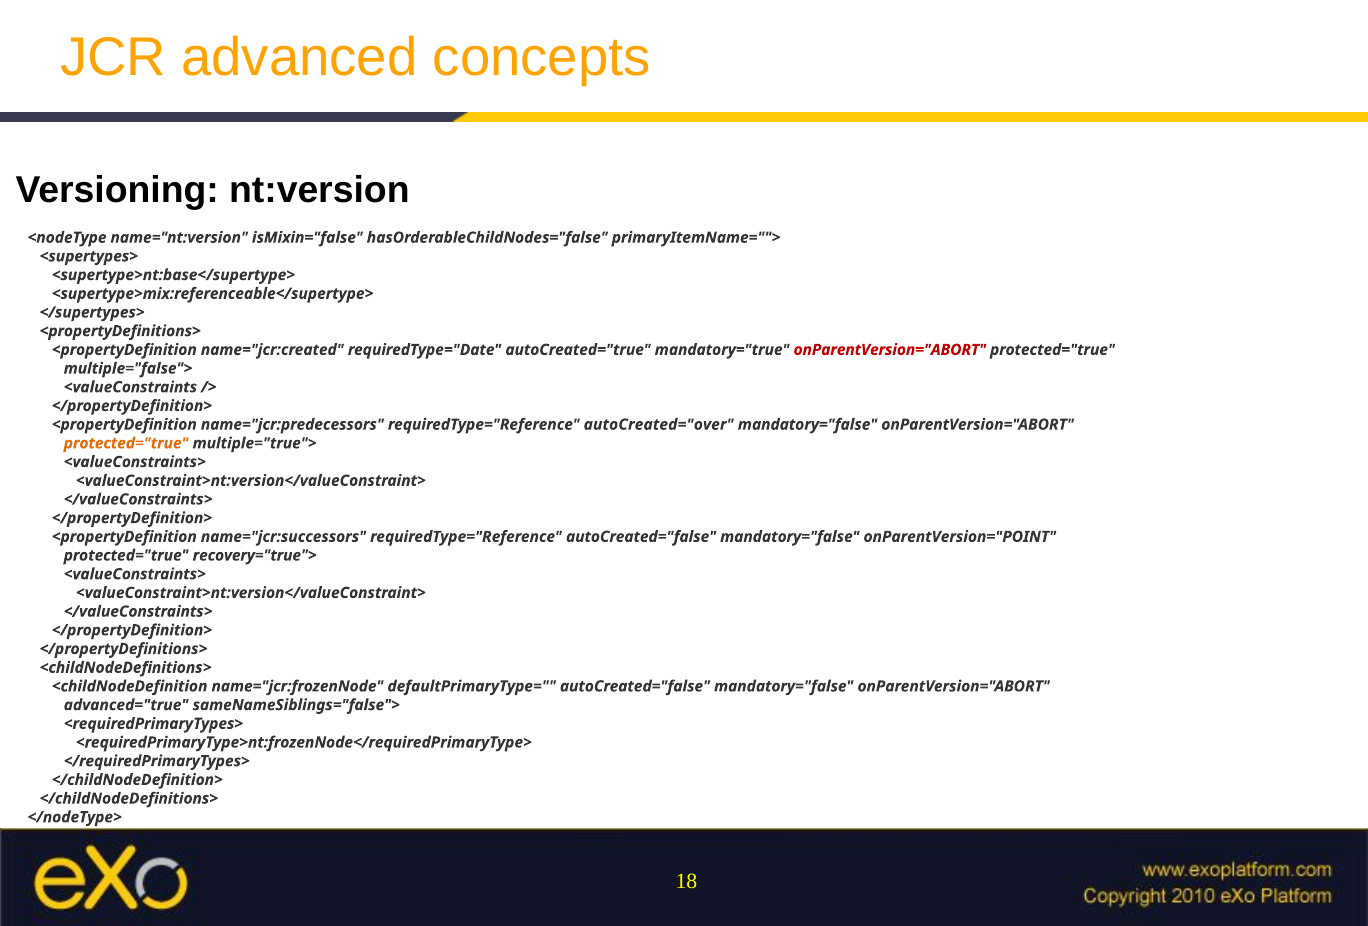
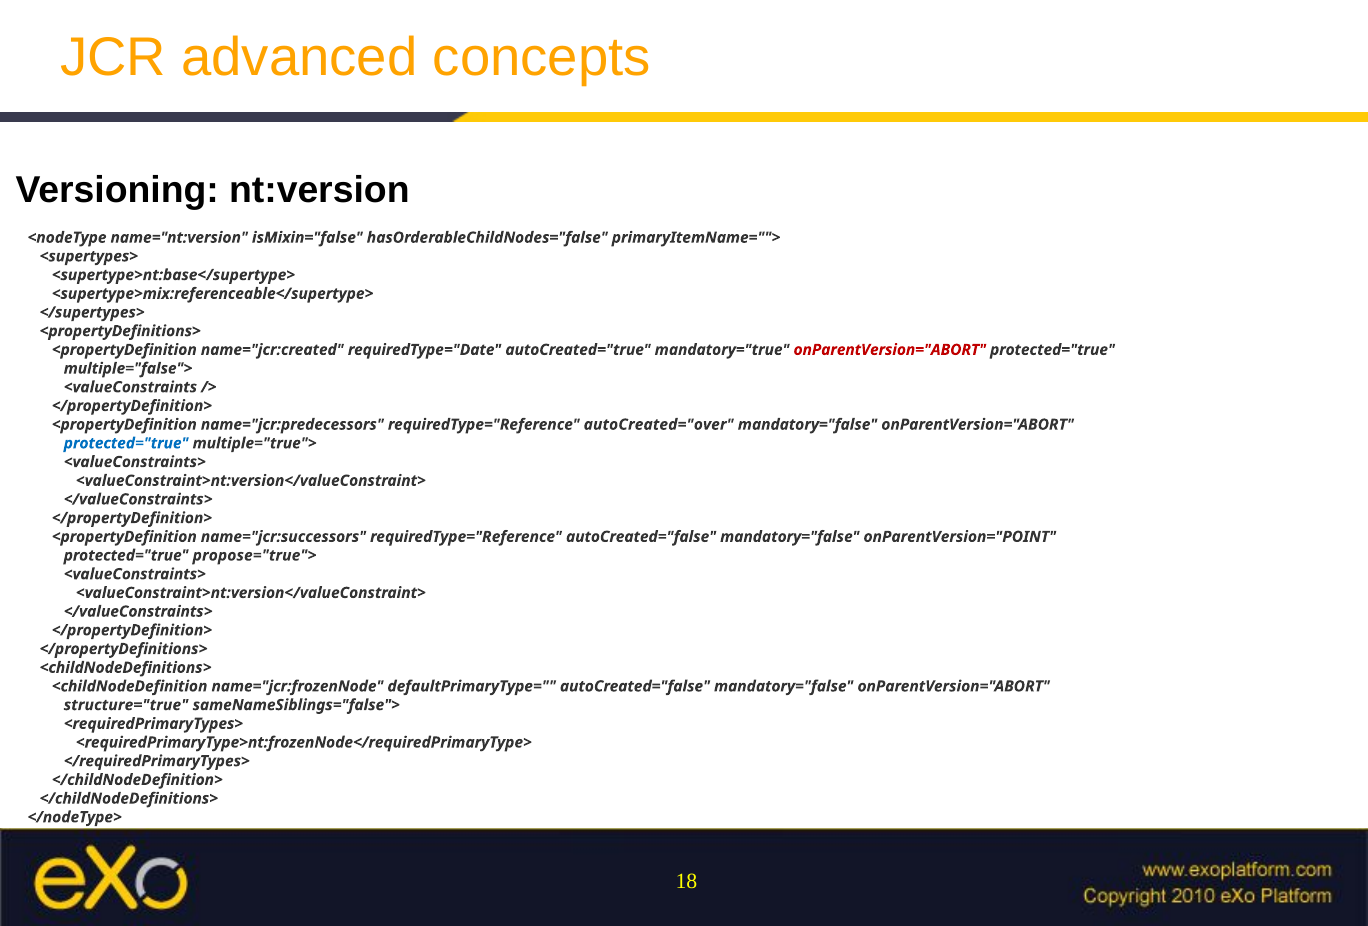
protected="true at (126, 444) colour: orange -> blue
recovery="true">: recovery="true"> -> propose="true">
advanced="true: advanced="true -> structure="true
